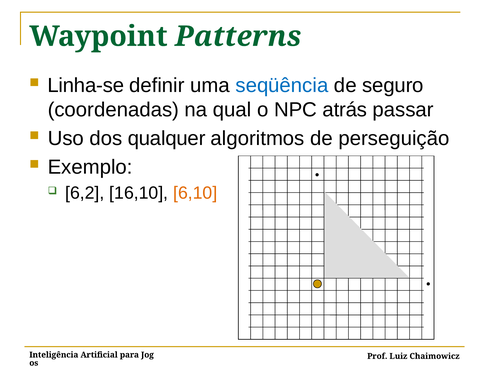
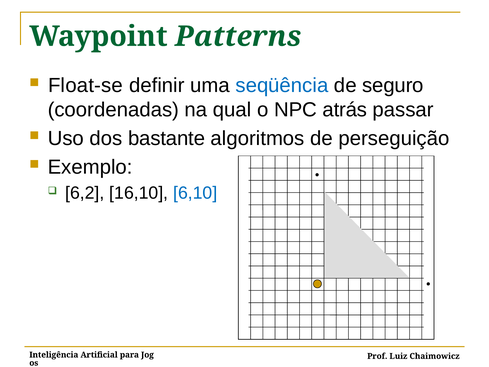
Linha-se: Linha-se -> Float-se
qualquer: qualquer -> bastante
6,10 colour: orange -> blue
